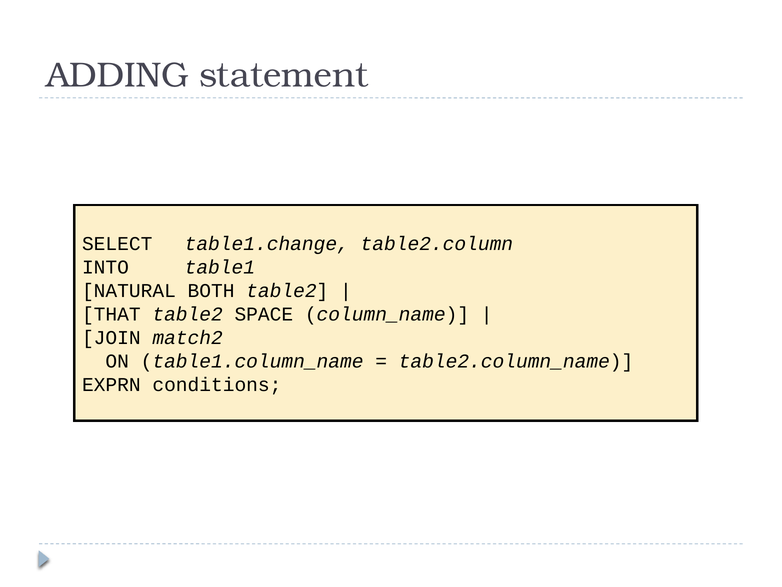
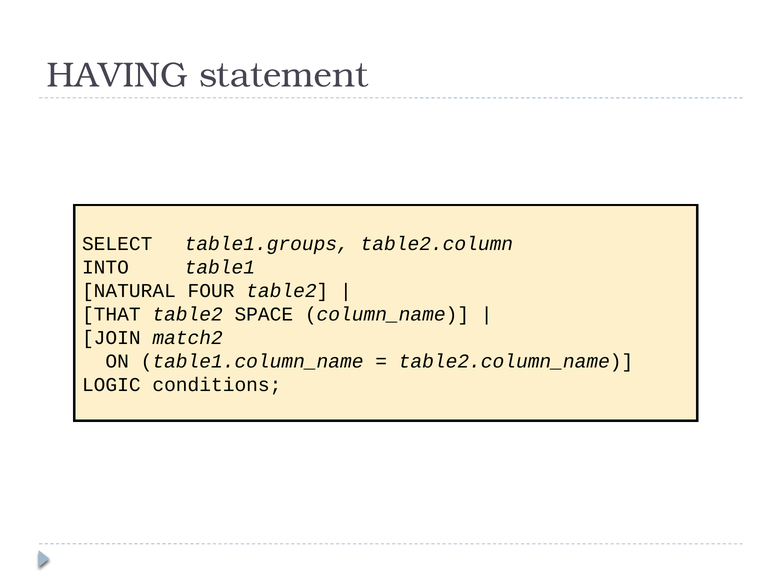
ADDING: ADDING -> HAVING
table1.change: table1.change -> table1.groups
BOTH: BOTH -> FOUR
EXPRN: EXPRN -> LOGIC
